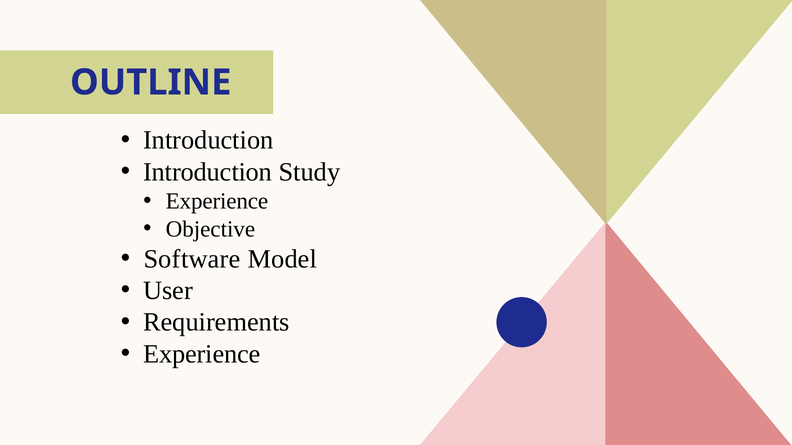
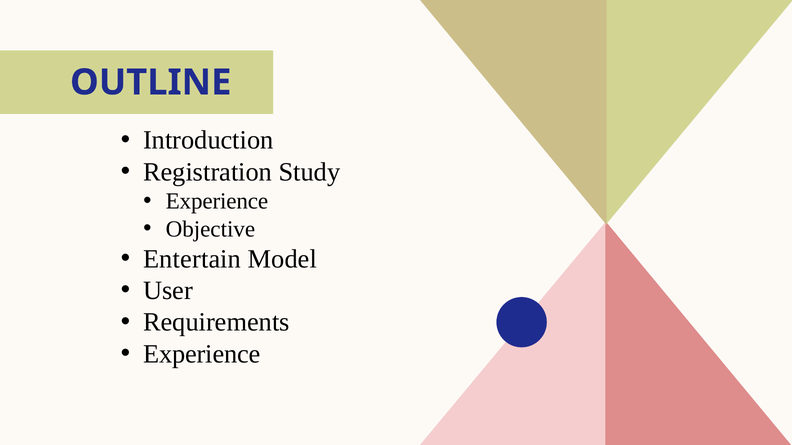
Introduction at (208, 172): Introduction -> Registration
Software: Software -> Entertain
